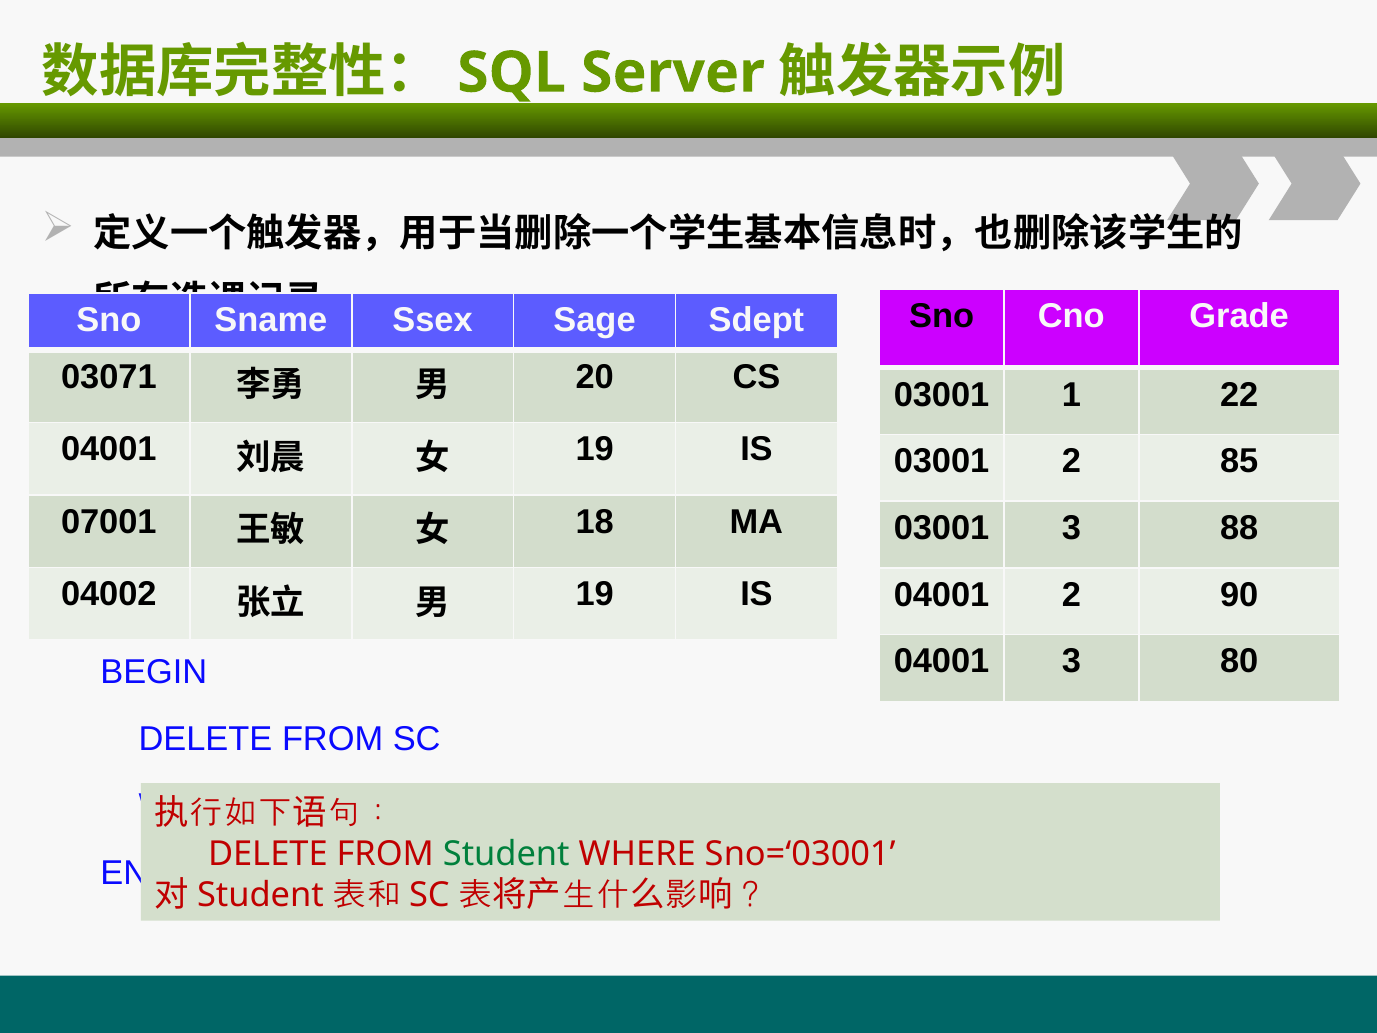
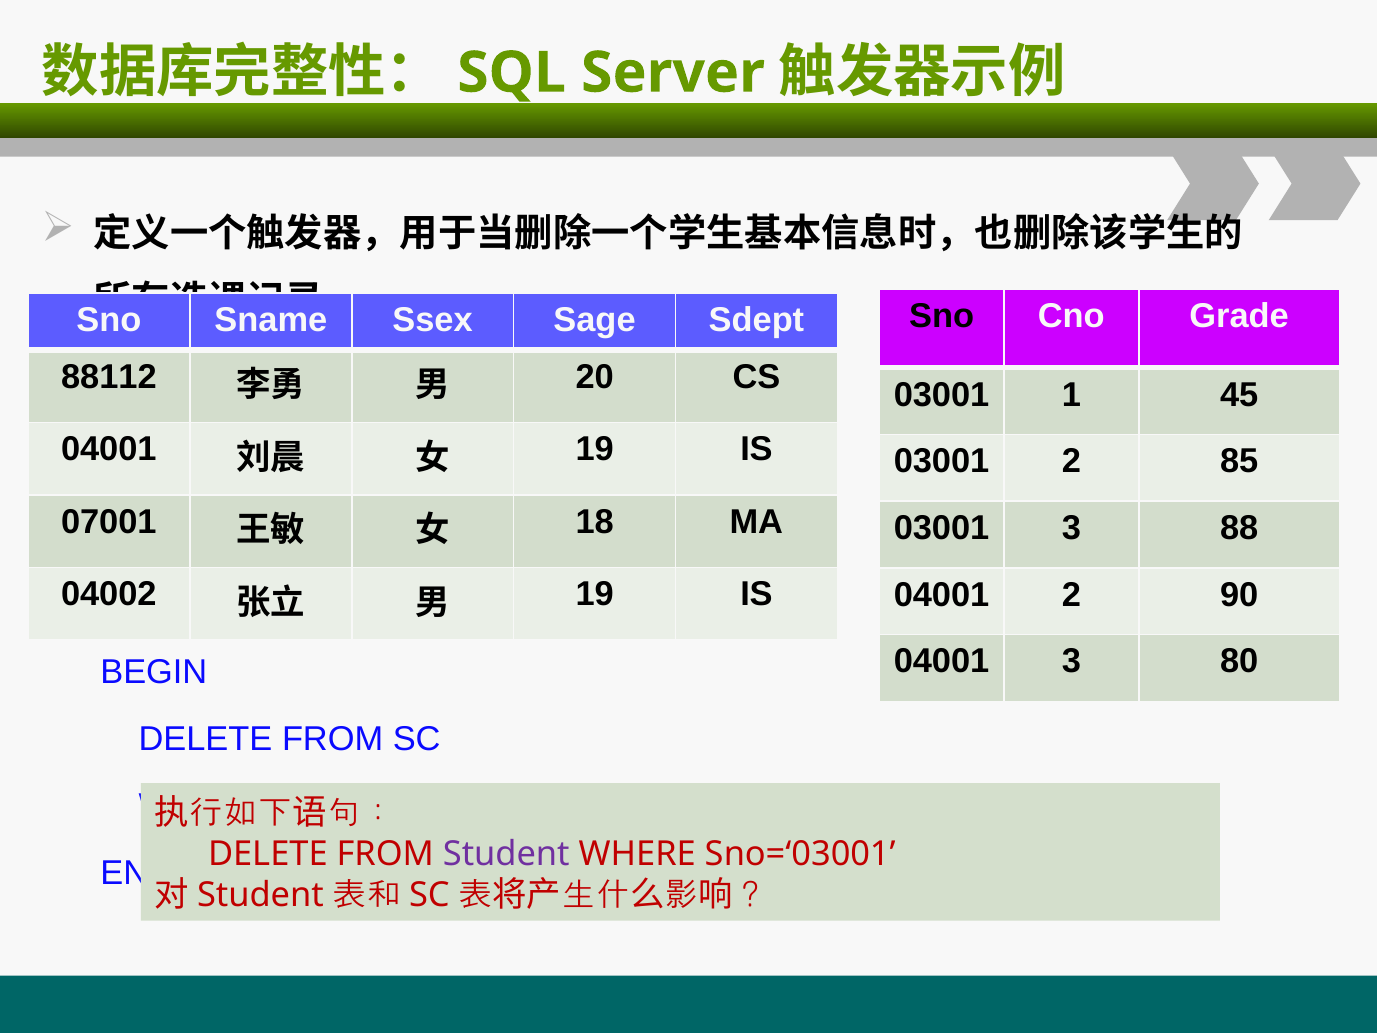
03071: 03071 -> 88112
22: 22 -> 45
Student at (506, 854) colour: green -> purple
